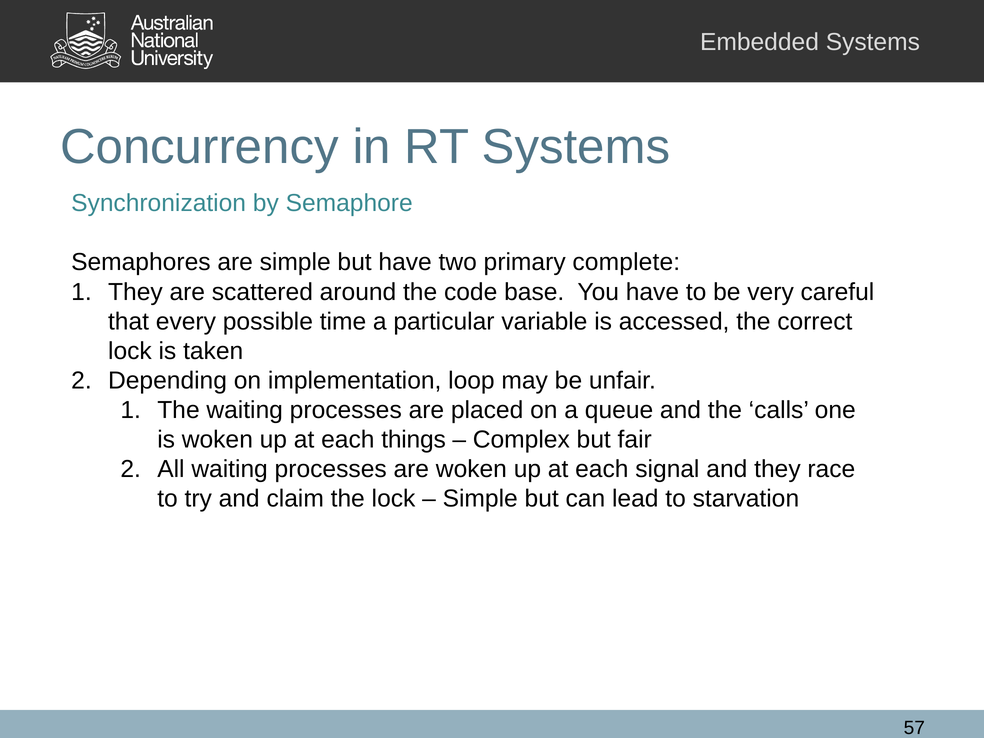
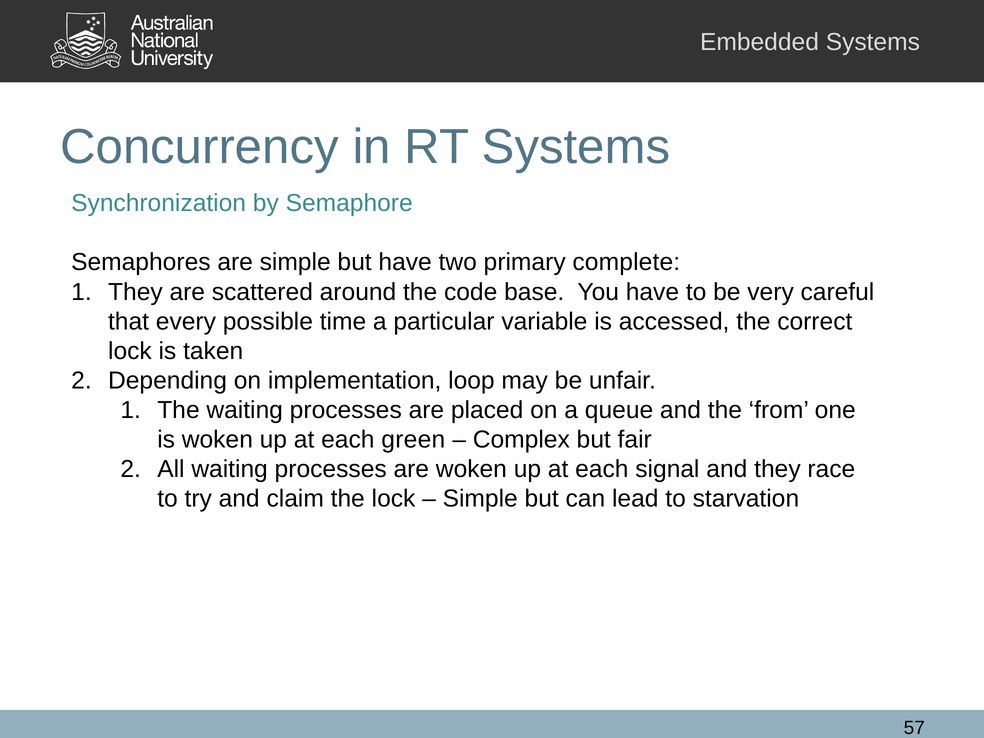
calls: calls -> from
things: things -> green
